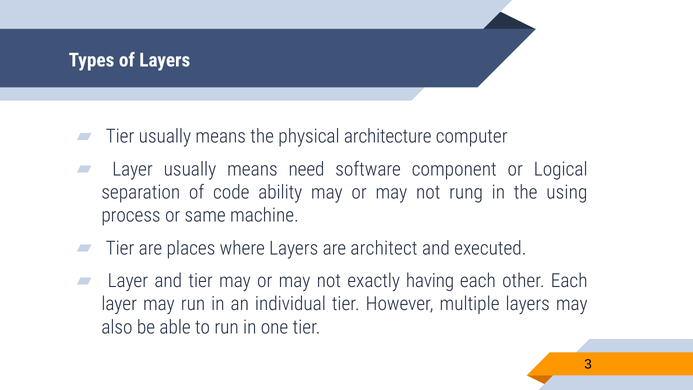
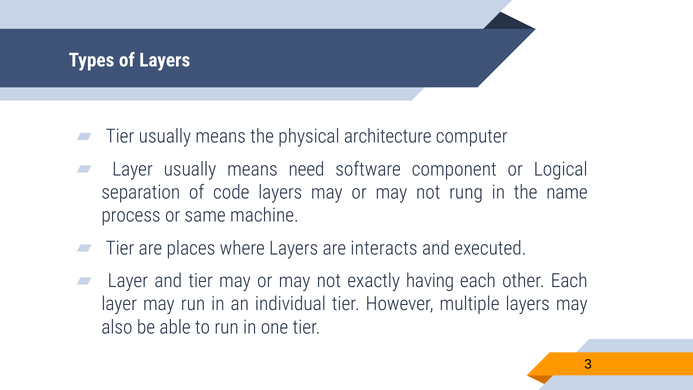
code ability: ability -> layers
using: using -> name
architect: architect -> interacts
